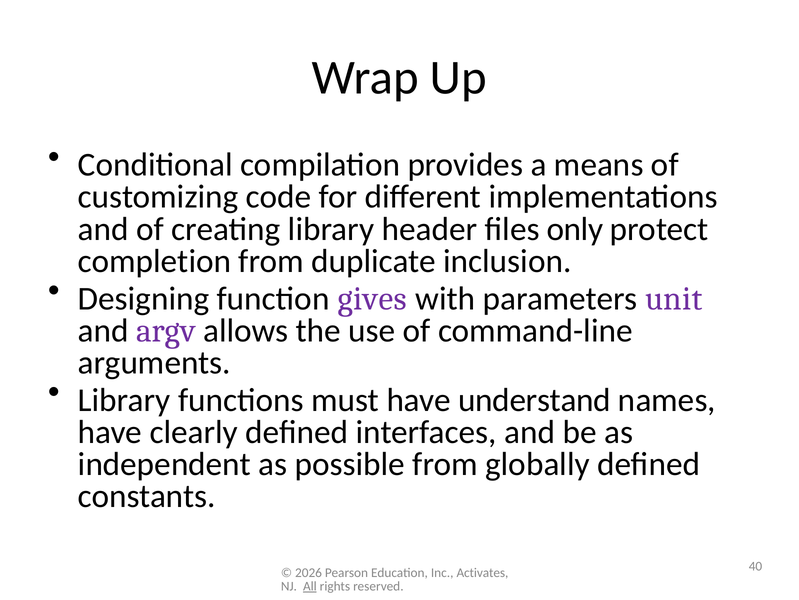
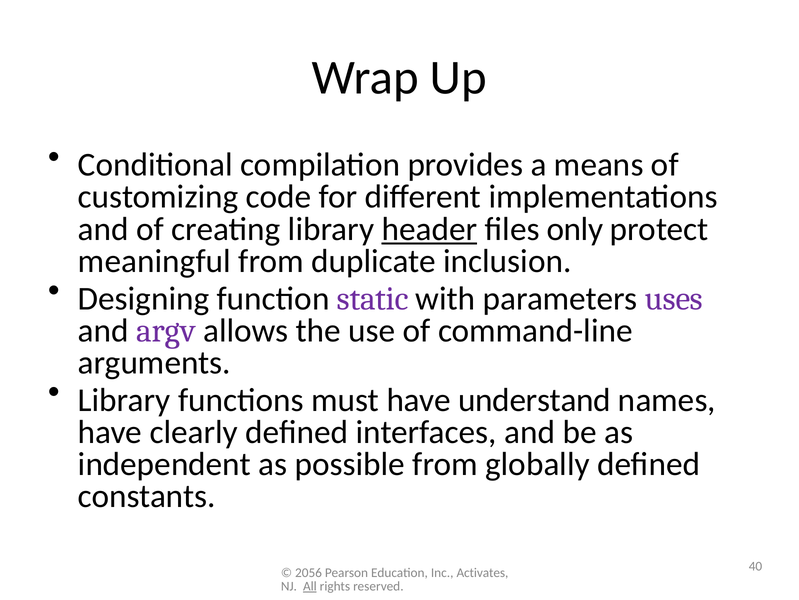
header underline: none -> present
completion: completion -> meaningful
gives: gives -> static
unit: unit -> uses
2026: 2026 -> 2056
